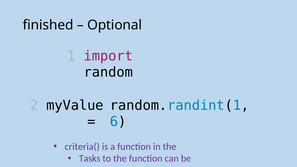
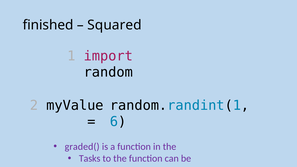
Optional: Optional -> Squared
criteria(: criteria( -> graded(
